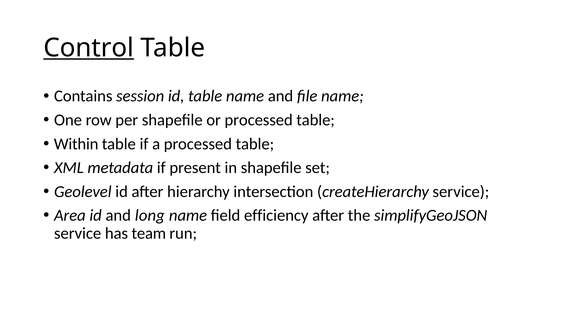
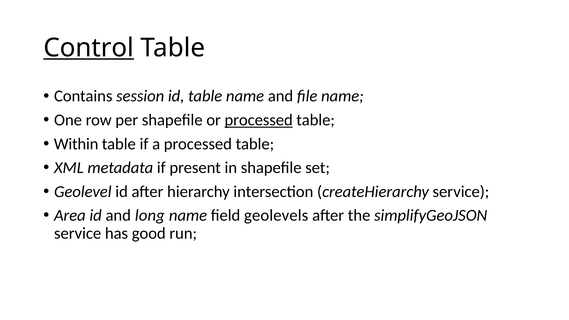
processed at (259, 120) underline: none -> present
efficiency: efficiency -> geolevels
team: team -> good
